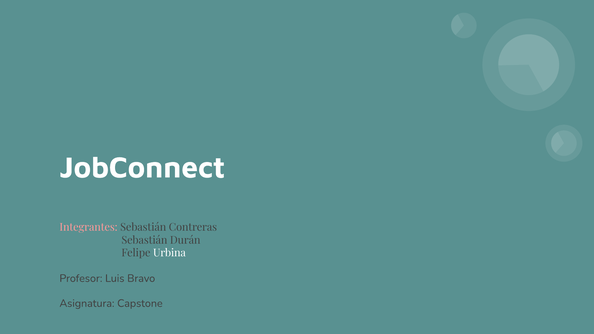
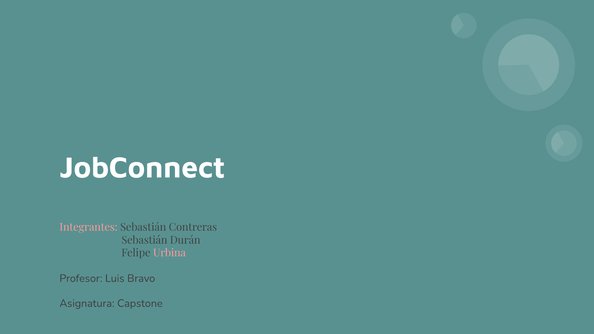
Urbina colour: white -> pink
